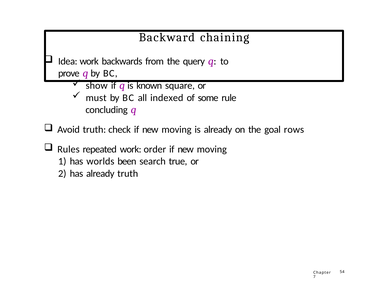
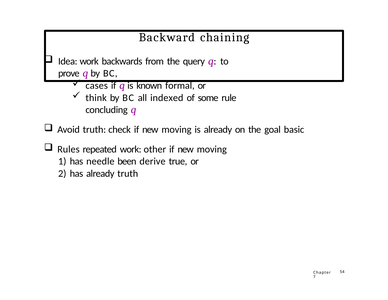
show: show -> cases
square: square -> formal
must: must -> think
rows: rows -> basic
order: order -> other
worlds: worlds -> needle
search: search -> derive
